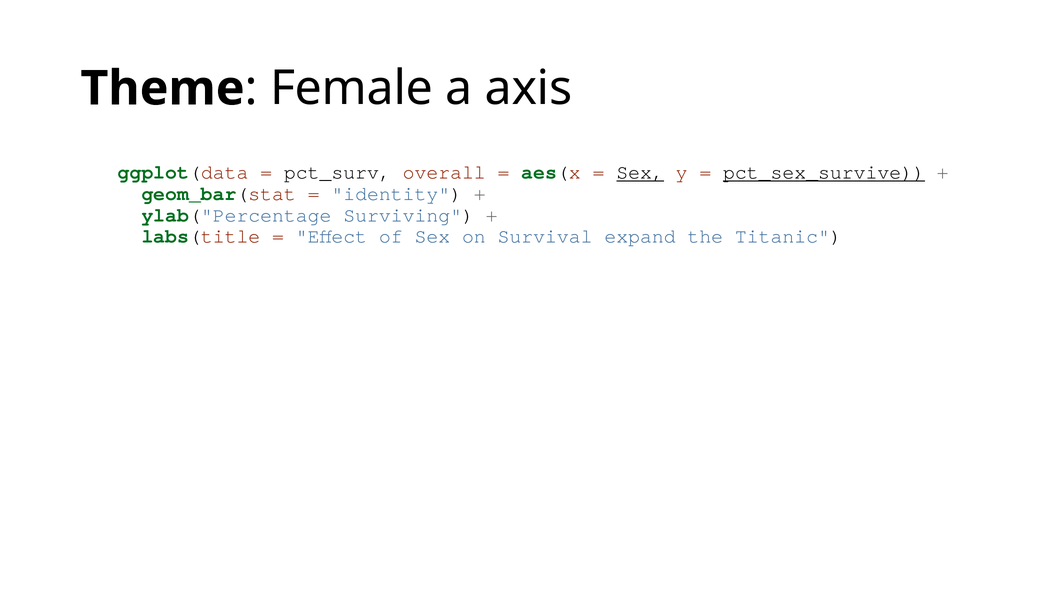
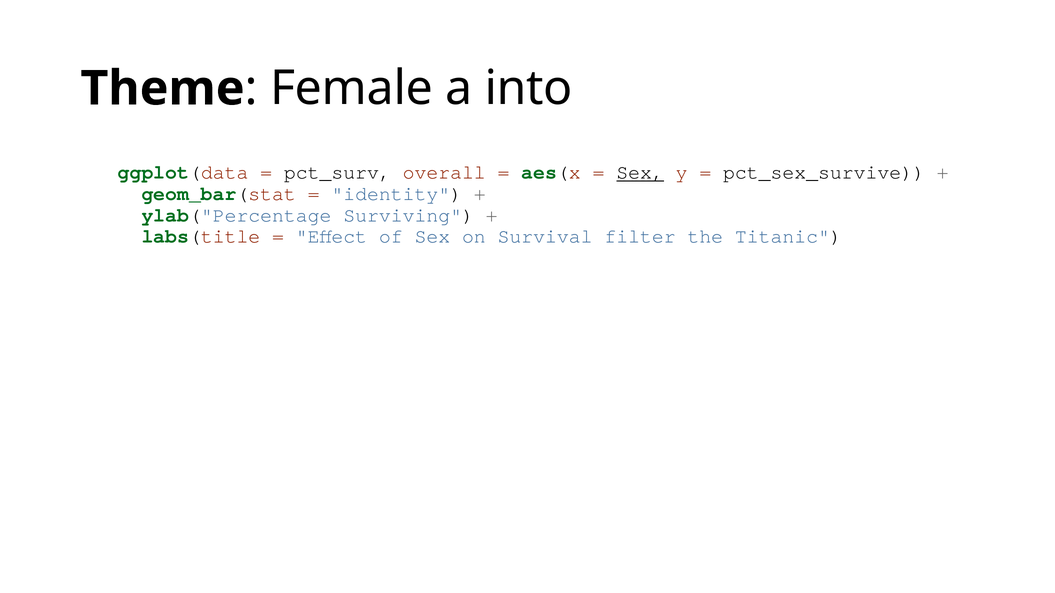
axis: axis -> into
pct_sex_survive underline: present -> none
expand: expand -> filter
